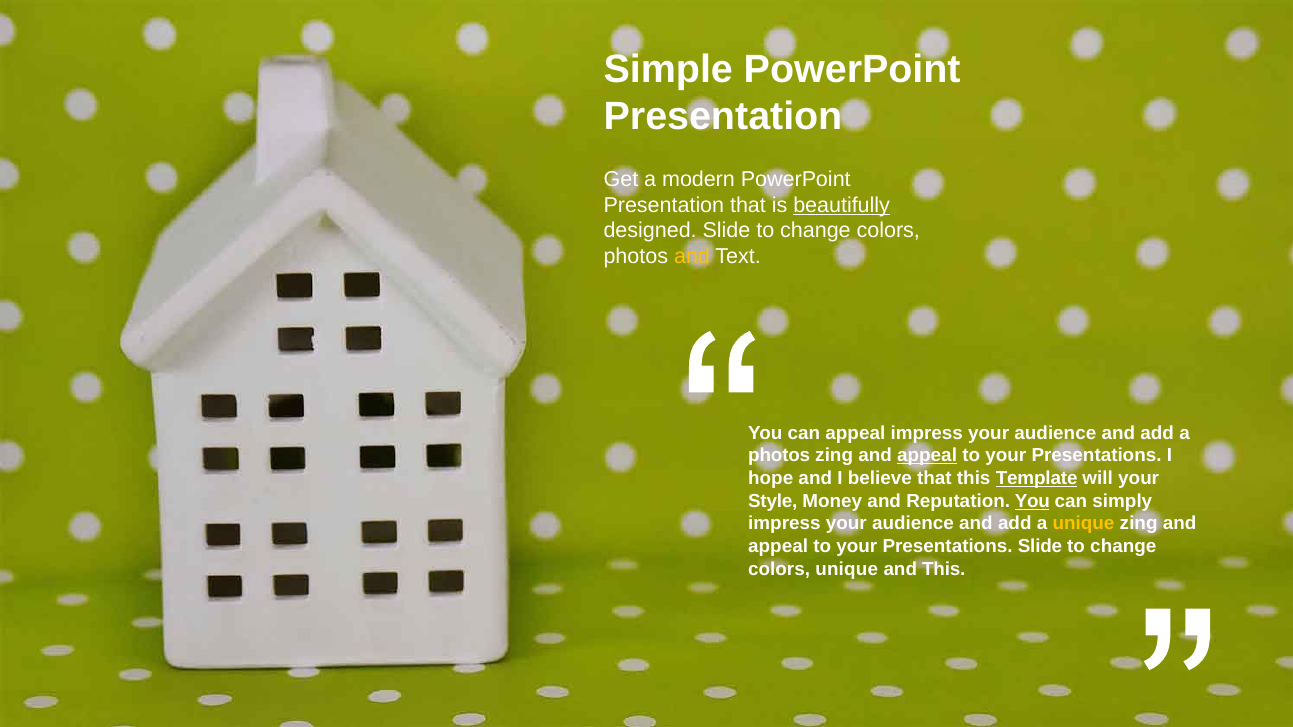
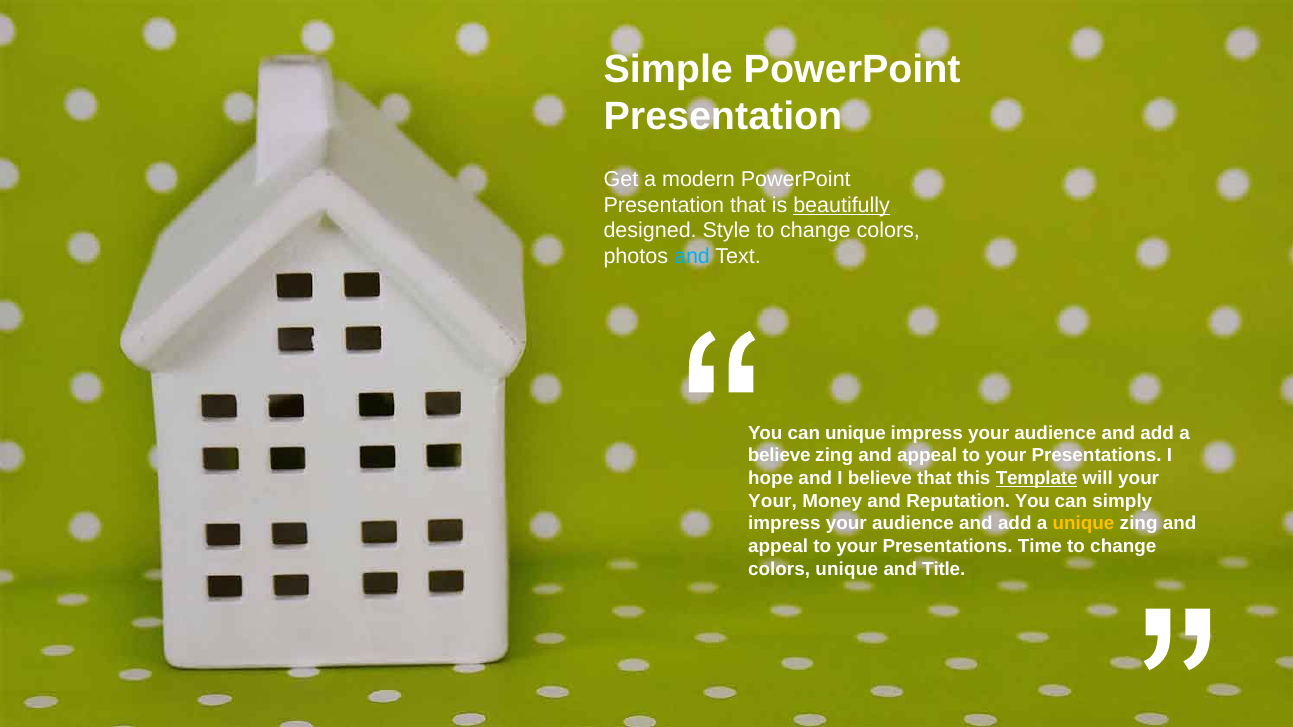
designed Slide: Slide -> Style
and at (692, 257) colour: yellow -> light blue
can appeal: appeal -> unique
photos at (779, 456): photos -> believe
appeal at (927, 456) underline: present -> none
Style at (773, 501): Style -> Your
You at (1032, 501) underline: present -> none
Presentations Slide: Slide -> Time
and This: This -> Title
